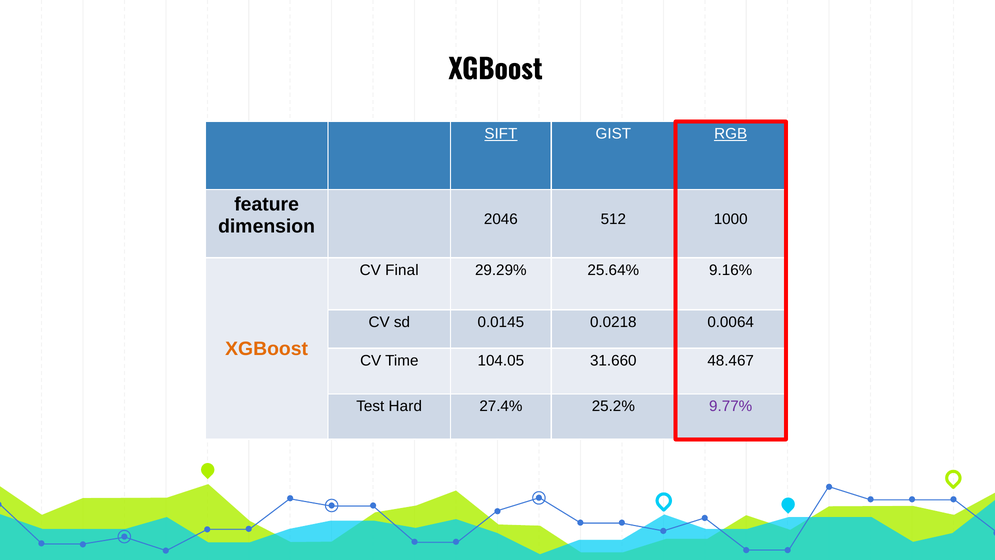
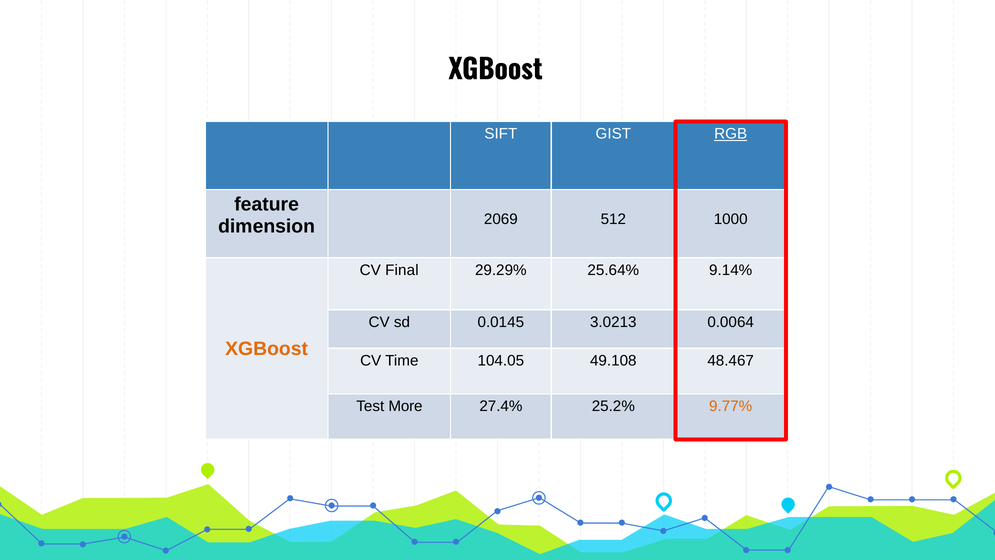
SIFT underline: present -> none
2046: 2046 -> 2069
9.16%: 9.16% -> 9.14%
0.0218: 0.0218 -> 3.0213
31.660: 31.660 -> 49.108
Hard: Hard -> More
9.77% colour: purple -> orange
